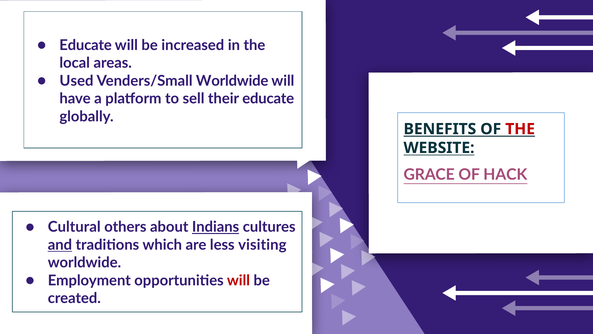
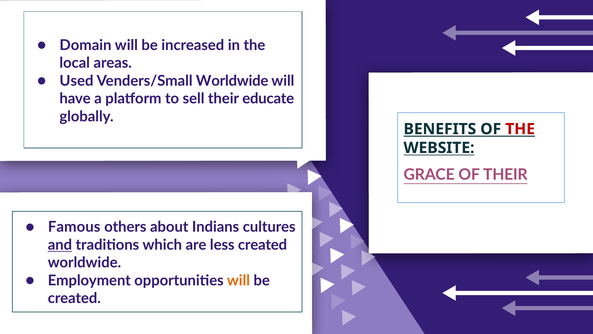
Educate at (86, 45): Educate -> Domain
OF HACK: HACK -> THEIR
Cultural: Cultural -> Famous
Indians underline: present -> none
less visiting: visiting -> created
will at (238, 280) colour: red -> orange
